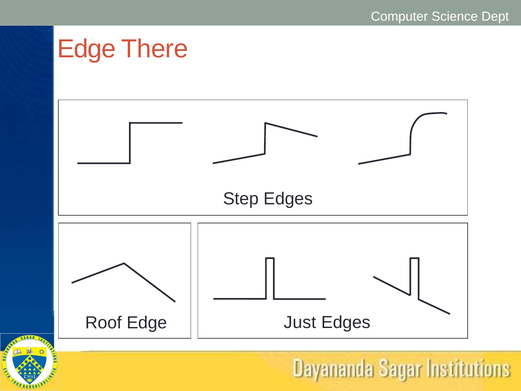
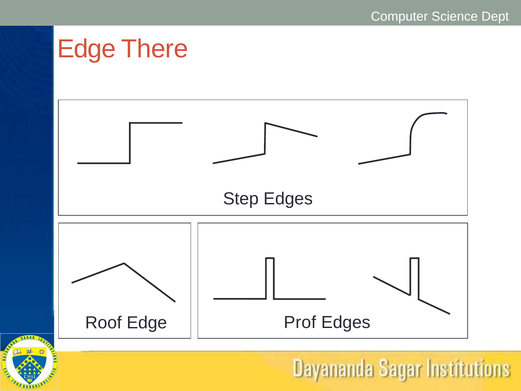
Just: Just -> Prof
